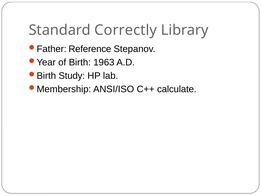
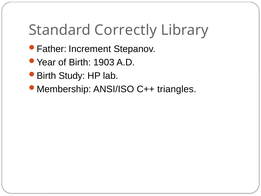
Reference: Reference -> Increment
1963: 1963 -> 1903
calculate: calculate -> triangles
